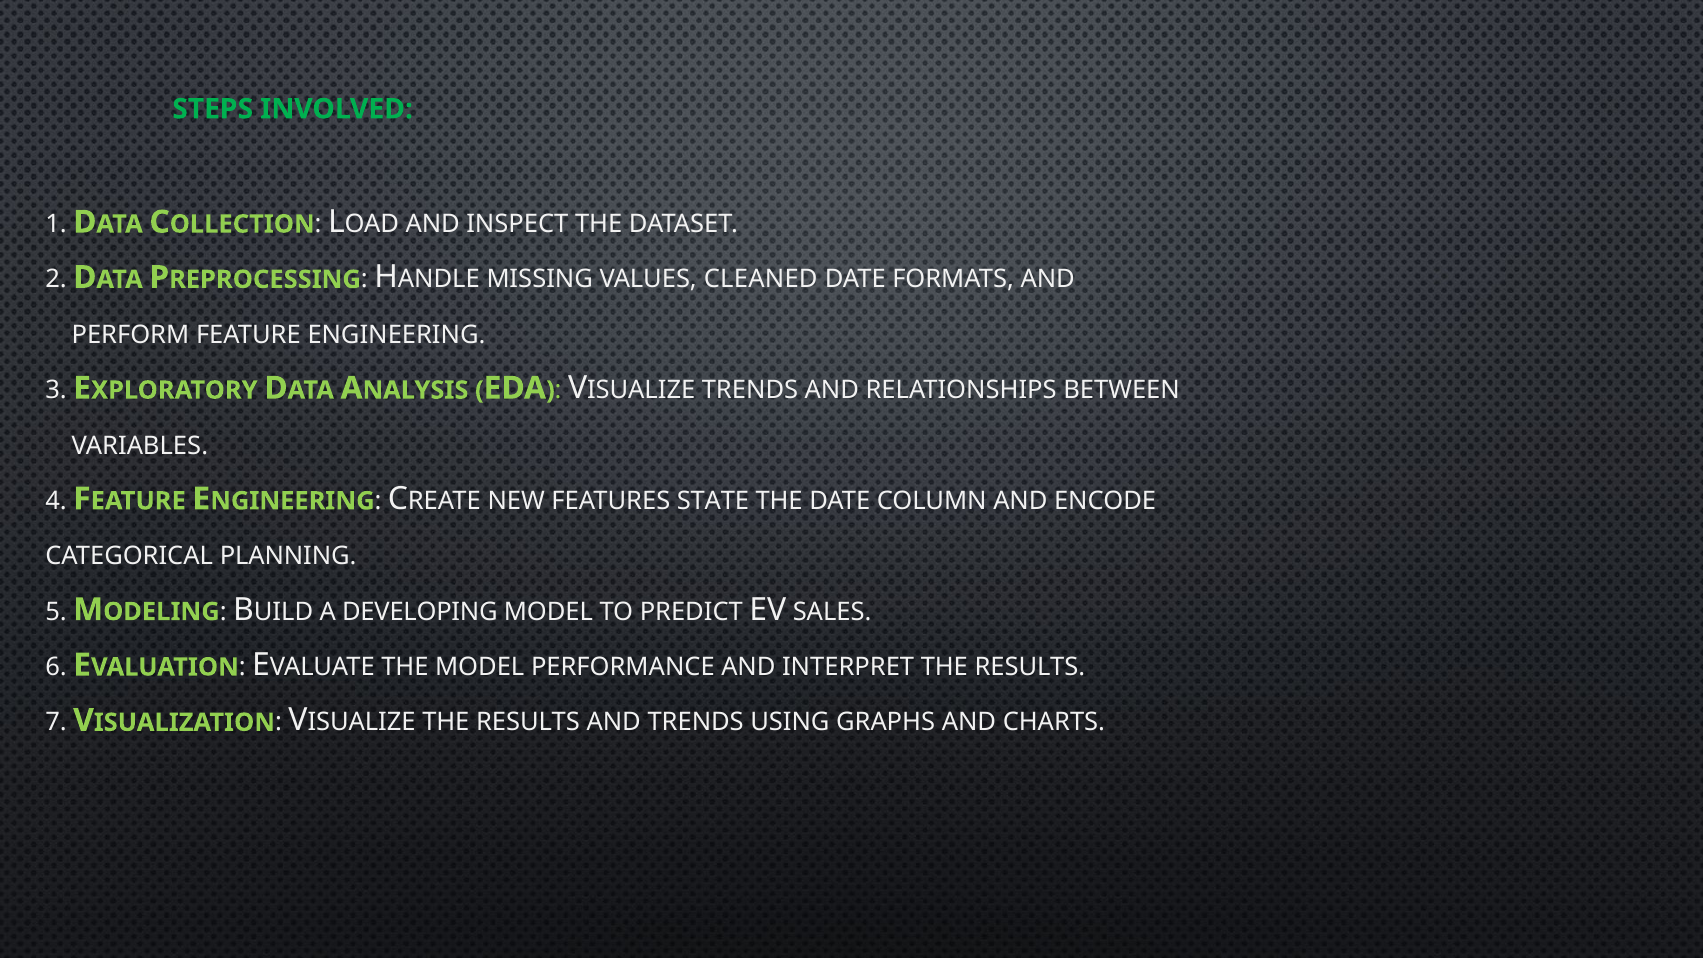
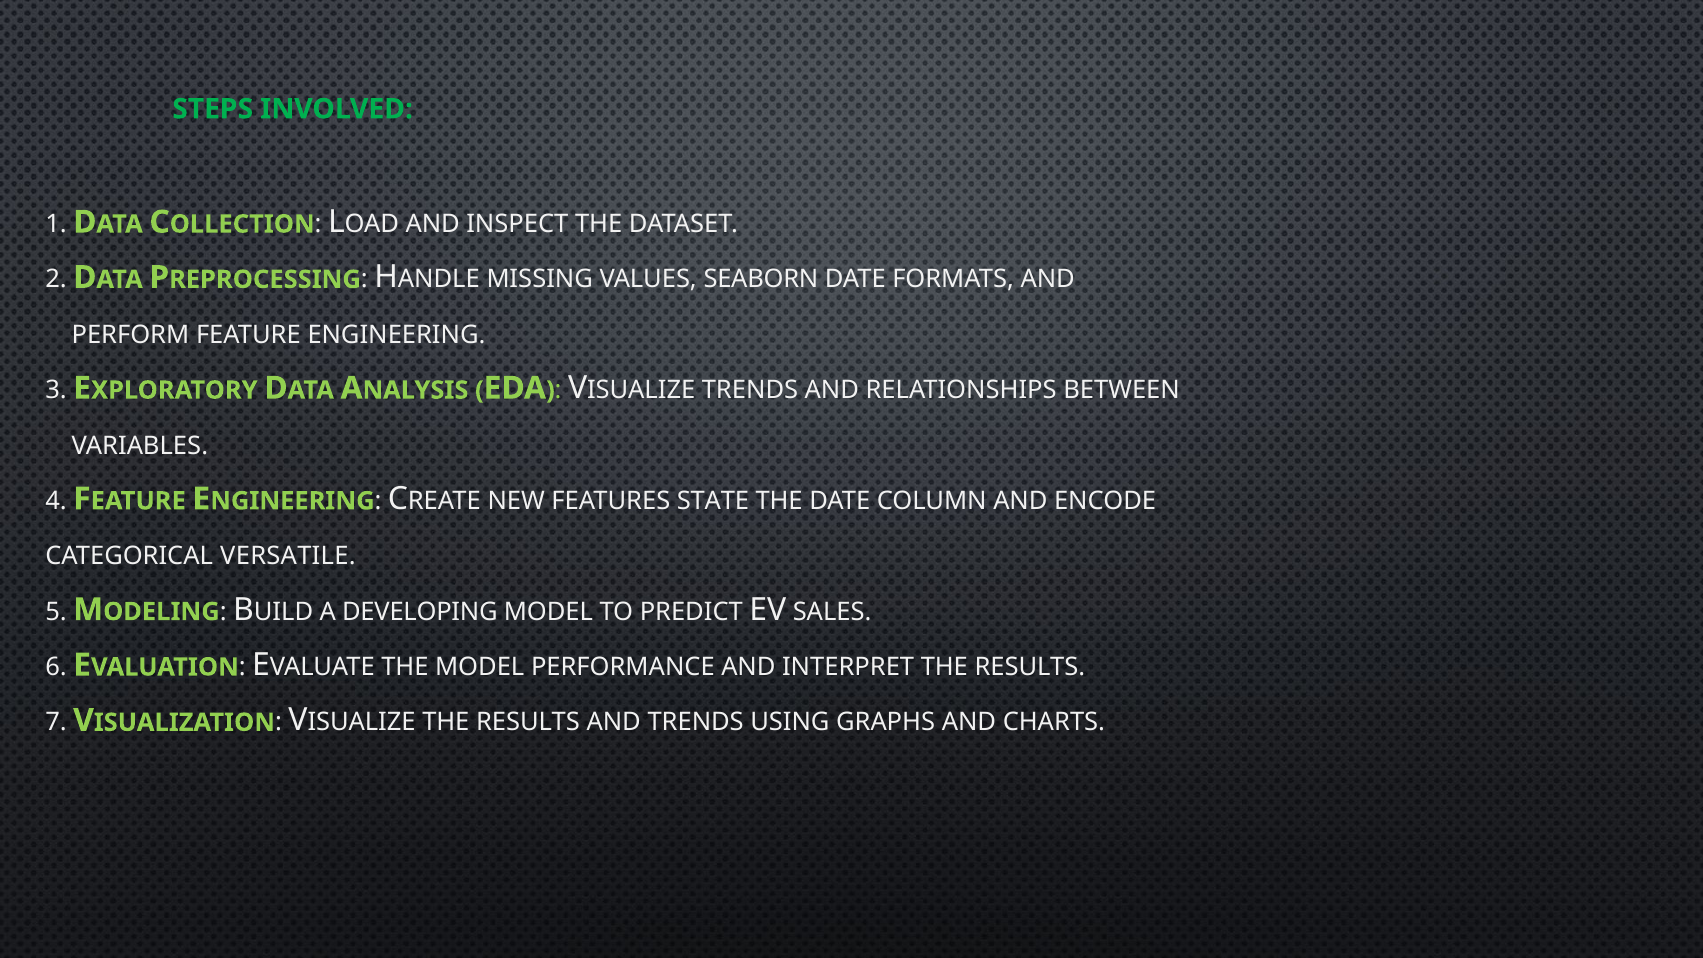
CLEANED: CLEANED -> SEABORN
PLANNING: PLANNING -> VERSATILE
